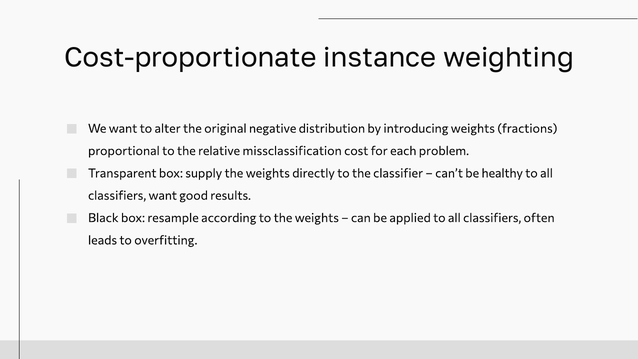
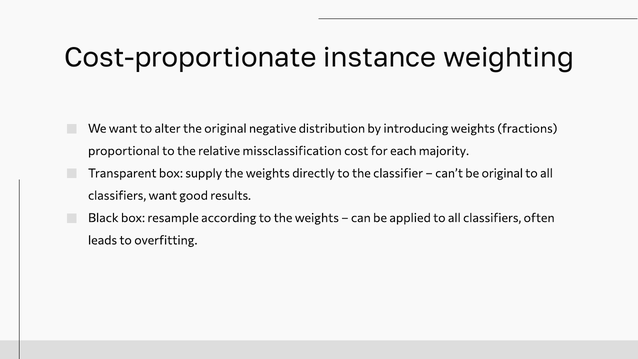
problem: problem -> majority
be healthy: healthy -> original
